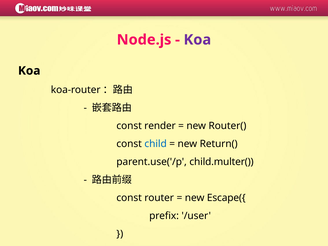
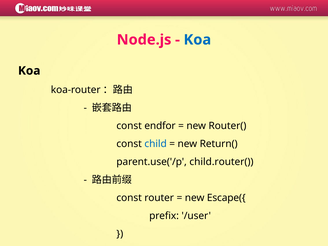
Koa at (197, 40) colour: purple -> blue
render: render -> endfor
child.multer(: child.multer( -> child.router(
